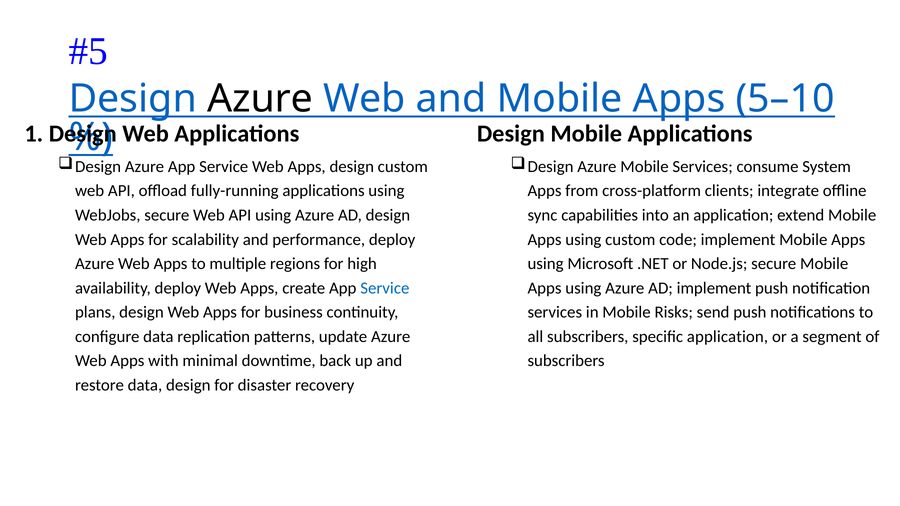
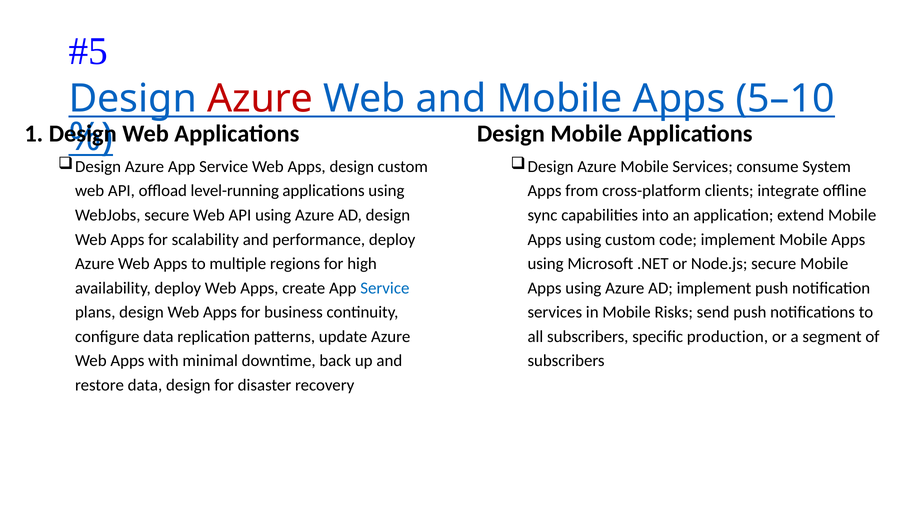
Azure at (260, 99) colour: black -> red
fully-running: fully-running -> level-running
specific application: application -> production
